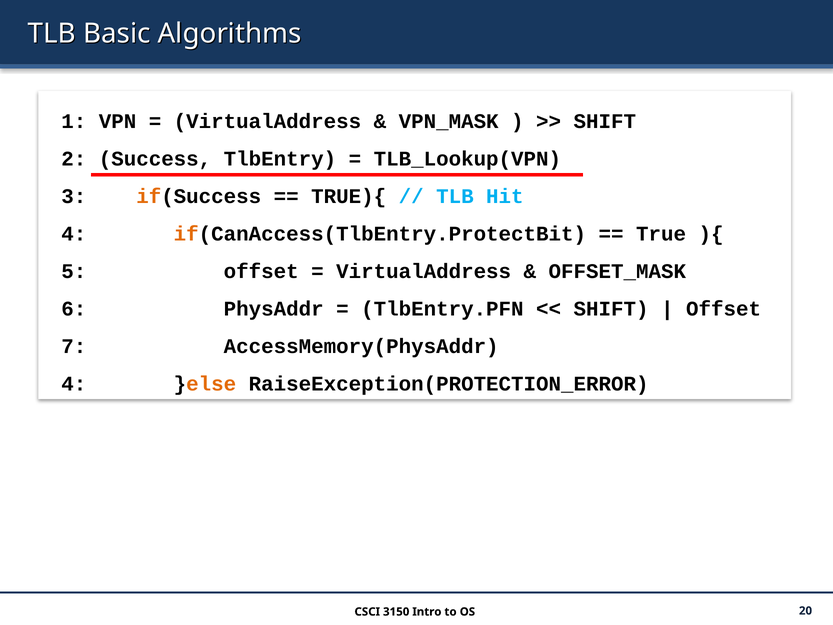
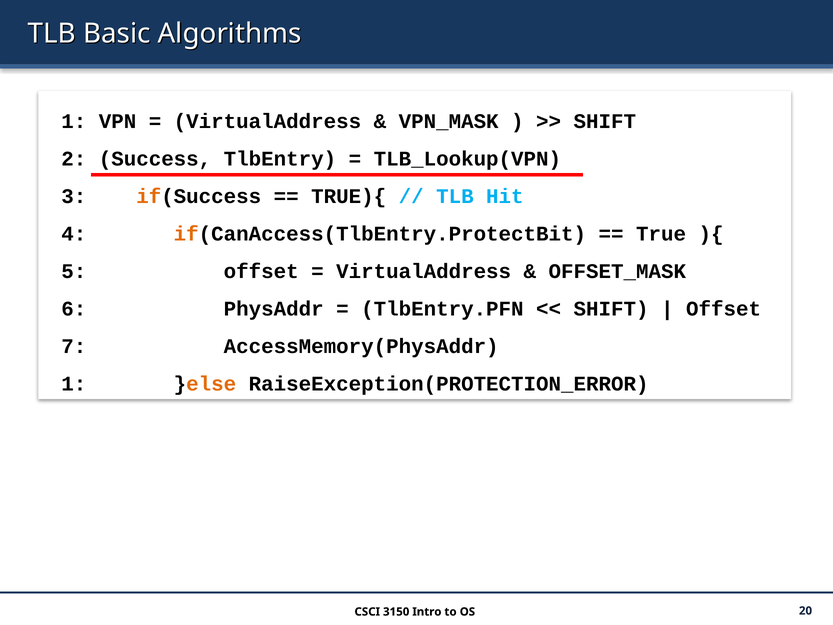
4 at (74, 384): 4 -> 1
